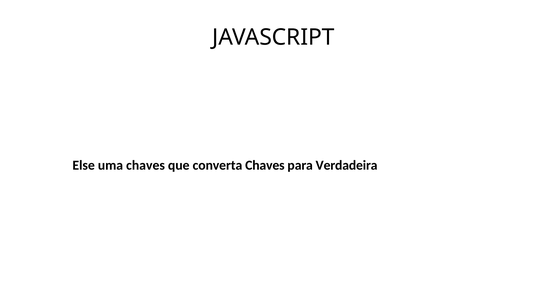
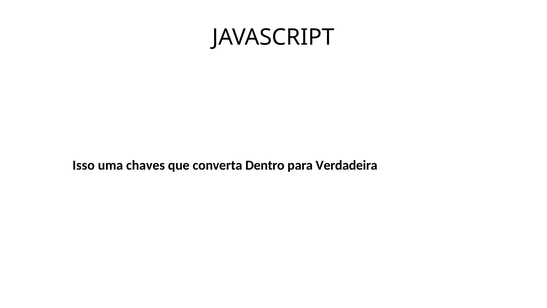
Else: Else -> Isso
converta Chaves: Chaves -> Dentro
